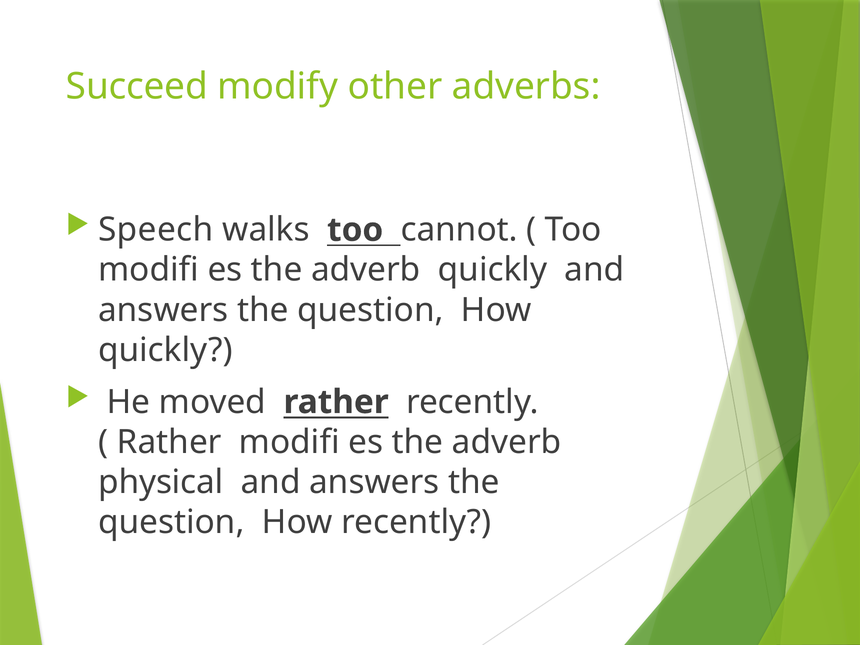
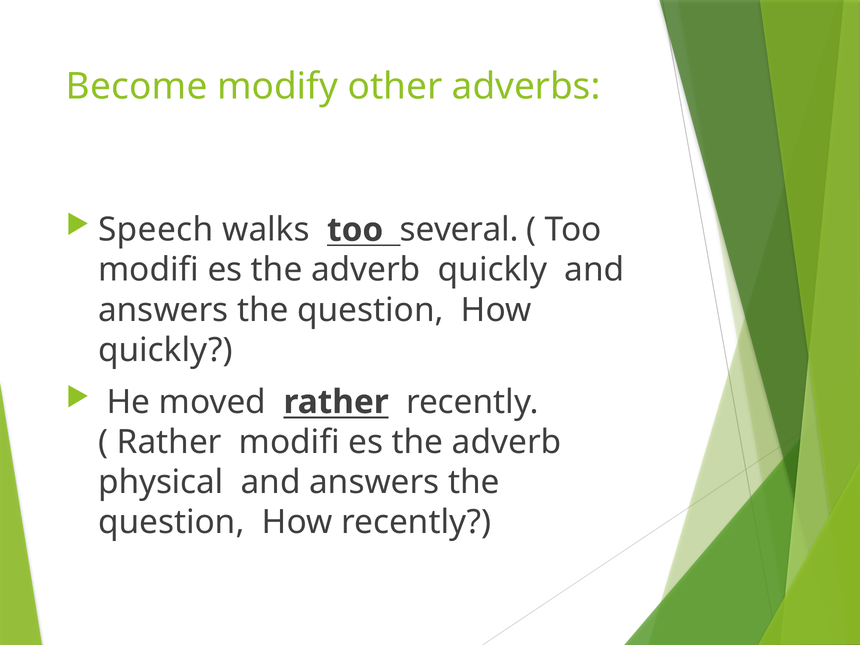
Succeed: Succeed -> Become
cannot: cannot -> several
